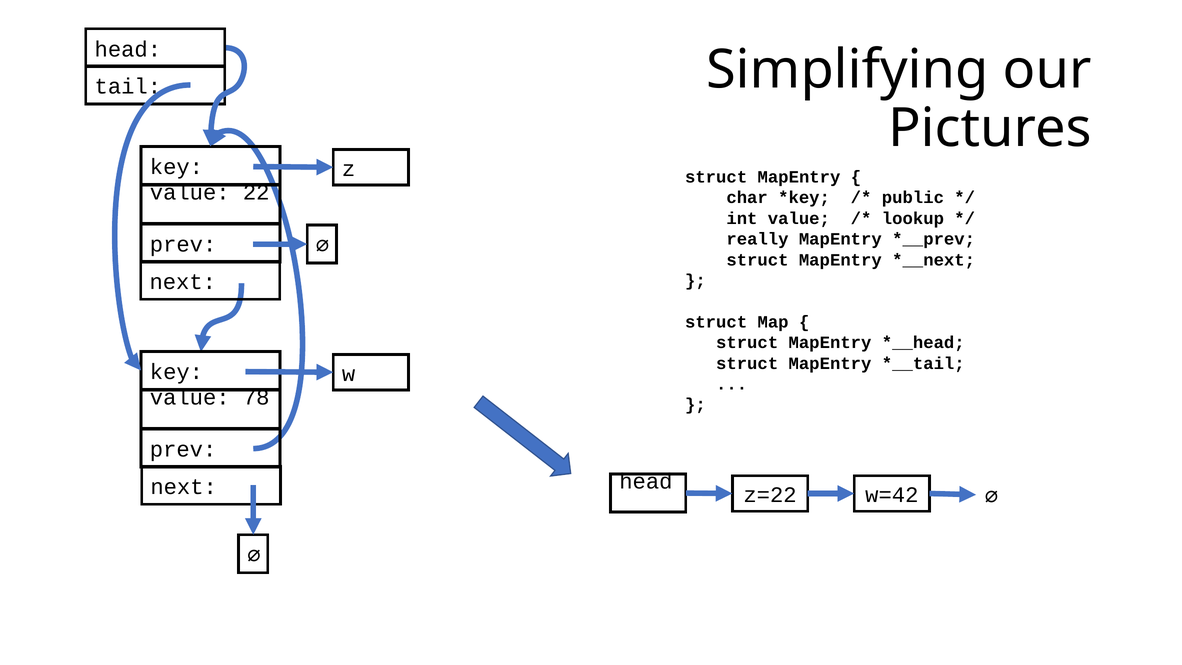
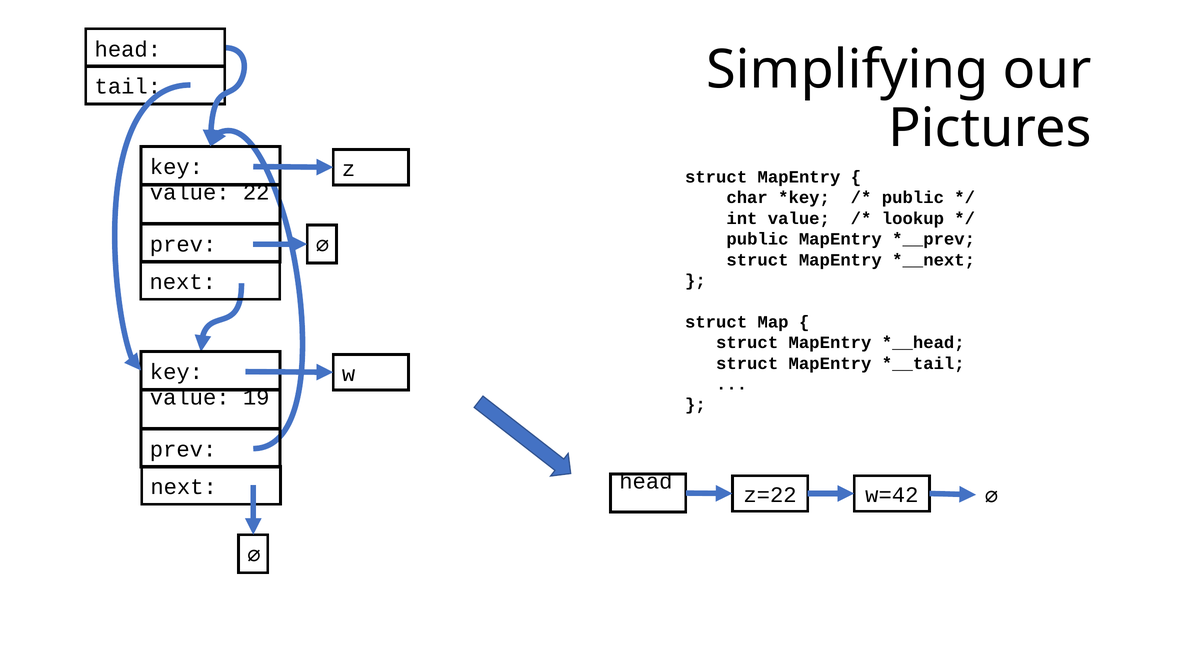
really at (758, 239): really -> public
78: 78 -> 19
